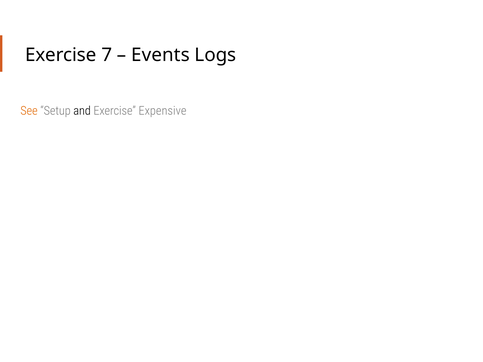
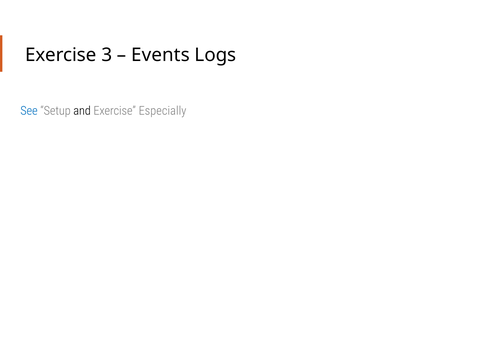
7: 7 -> 3
See colour: orange -> blue
Expensive: Expensive -> Especially
